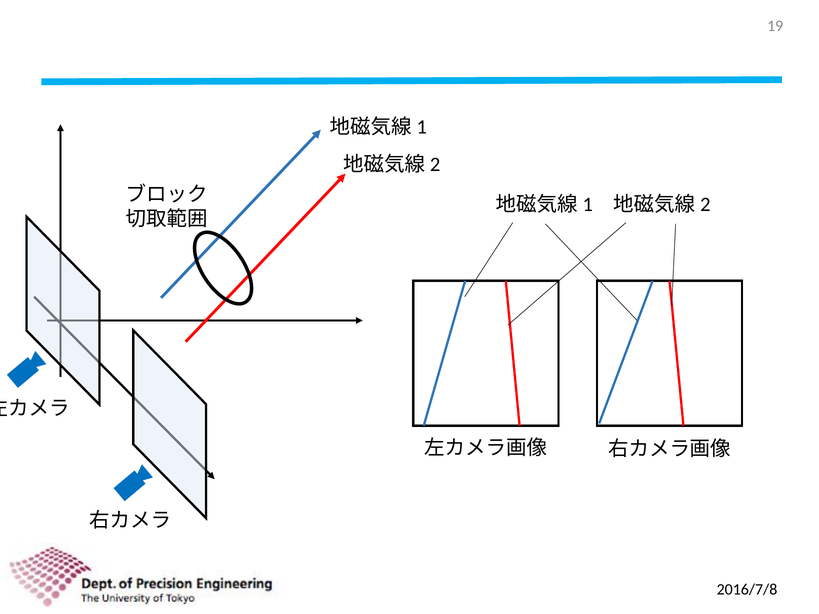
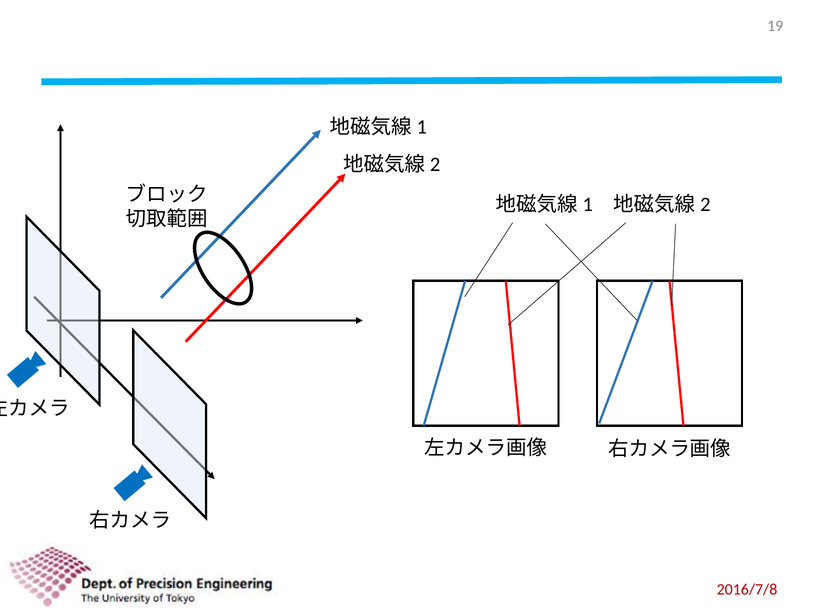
2016/7/8 colour: black -> red
